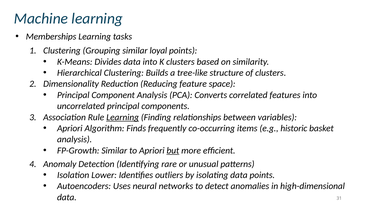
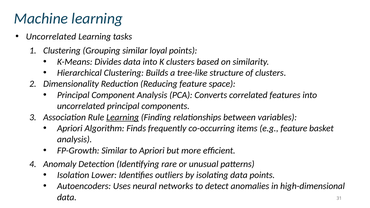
Memberships at (51, 36): Memberships -> Uncorrelated
e.g historic: historic -> feature
but underline: present -> none
